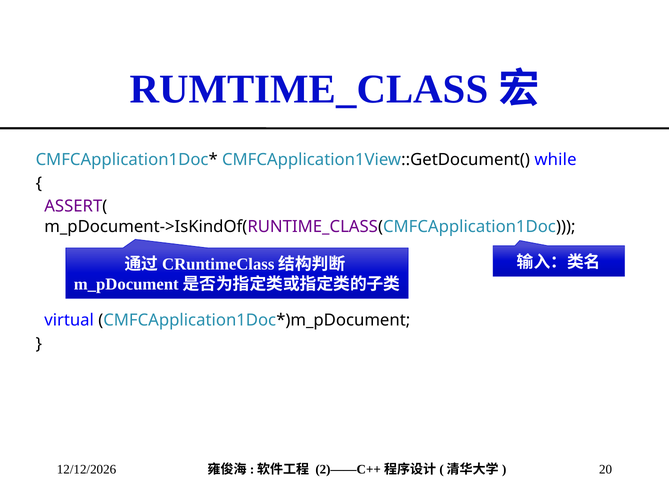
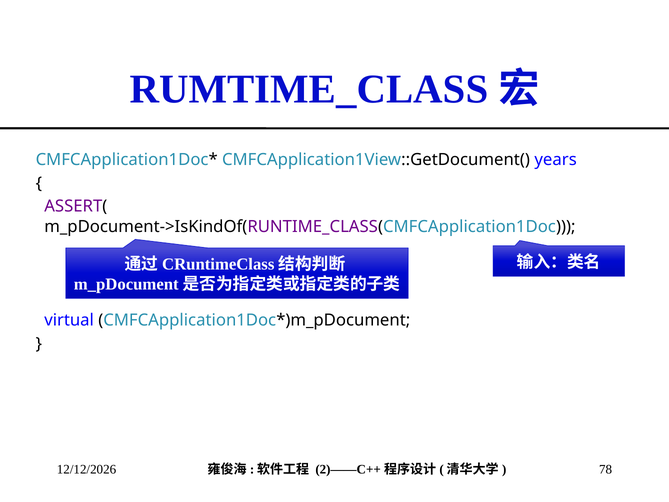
while: while -> years
20: 20 -> 78
